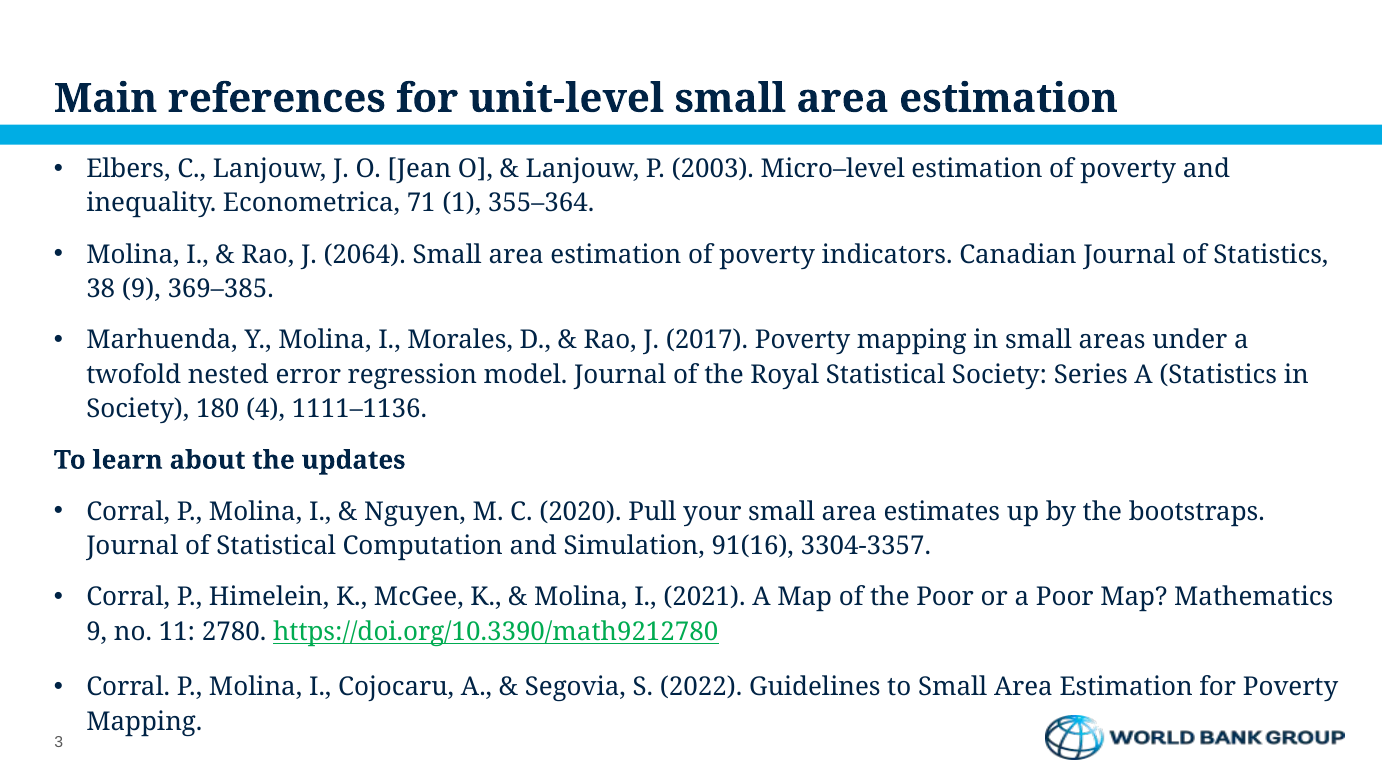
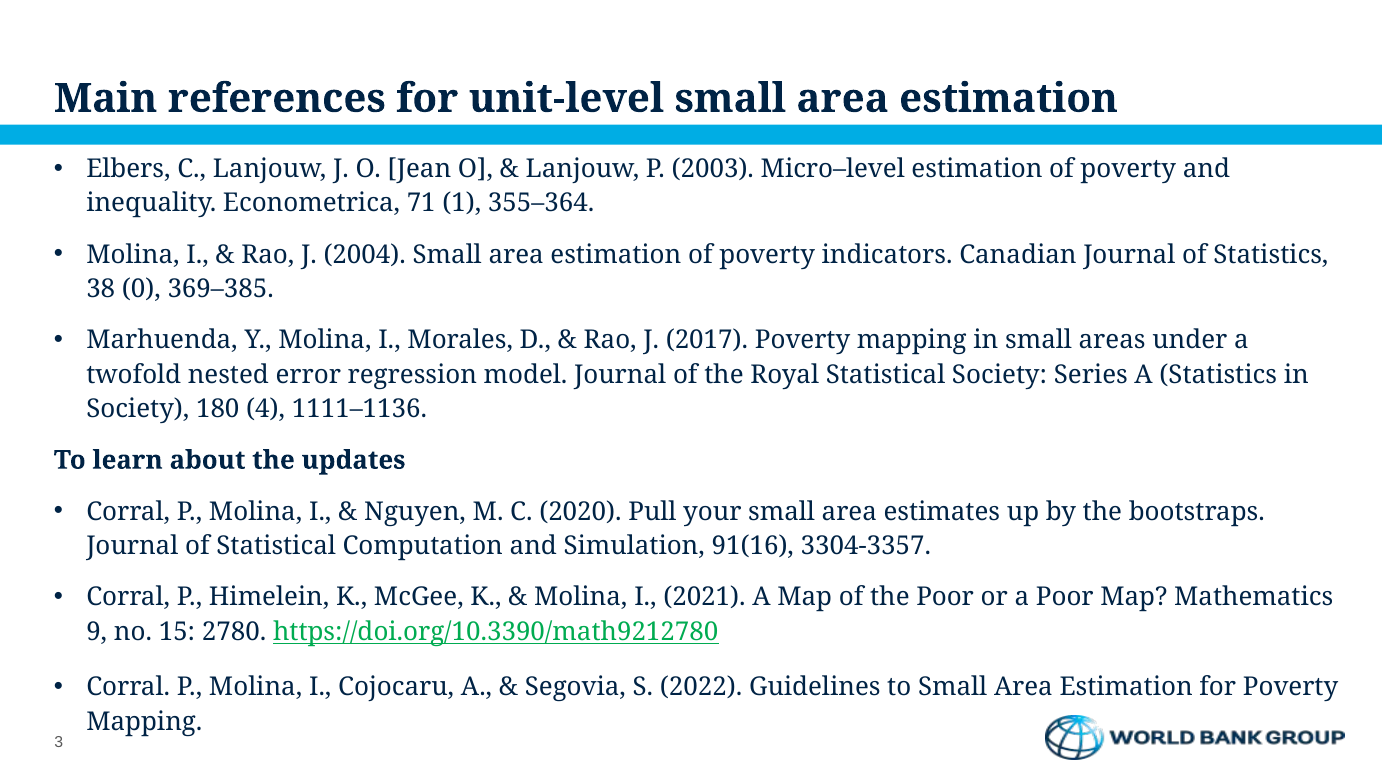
2064: 2064 -> 2004
38 9: 9 -> 0
11: 11 -> 15
